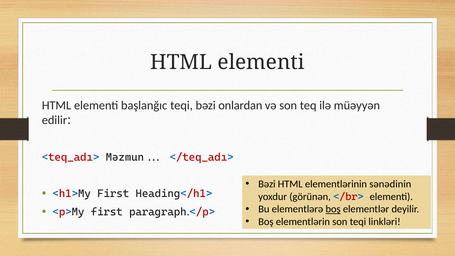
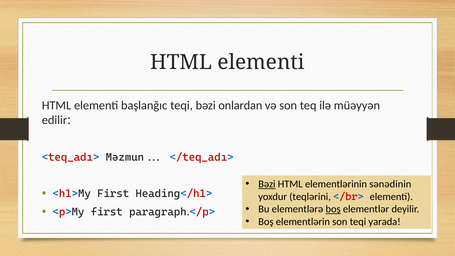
Bəzi at (267, 184) underline: none -> present
görünən: görünən -> teqlərini
linkləri: linkləri -> yarada
